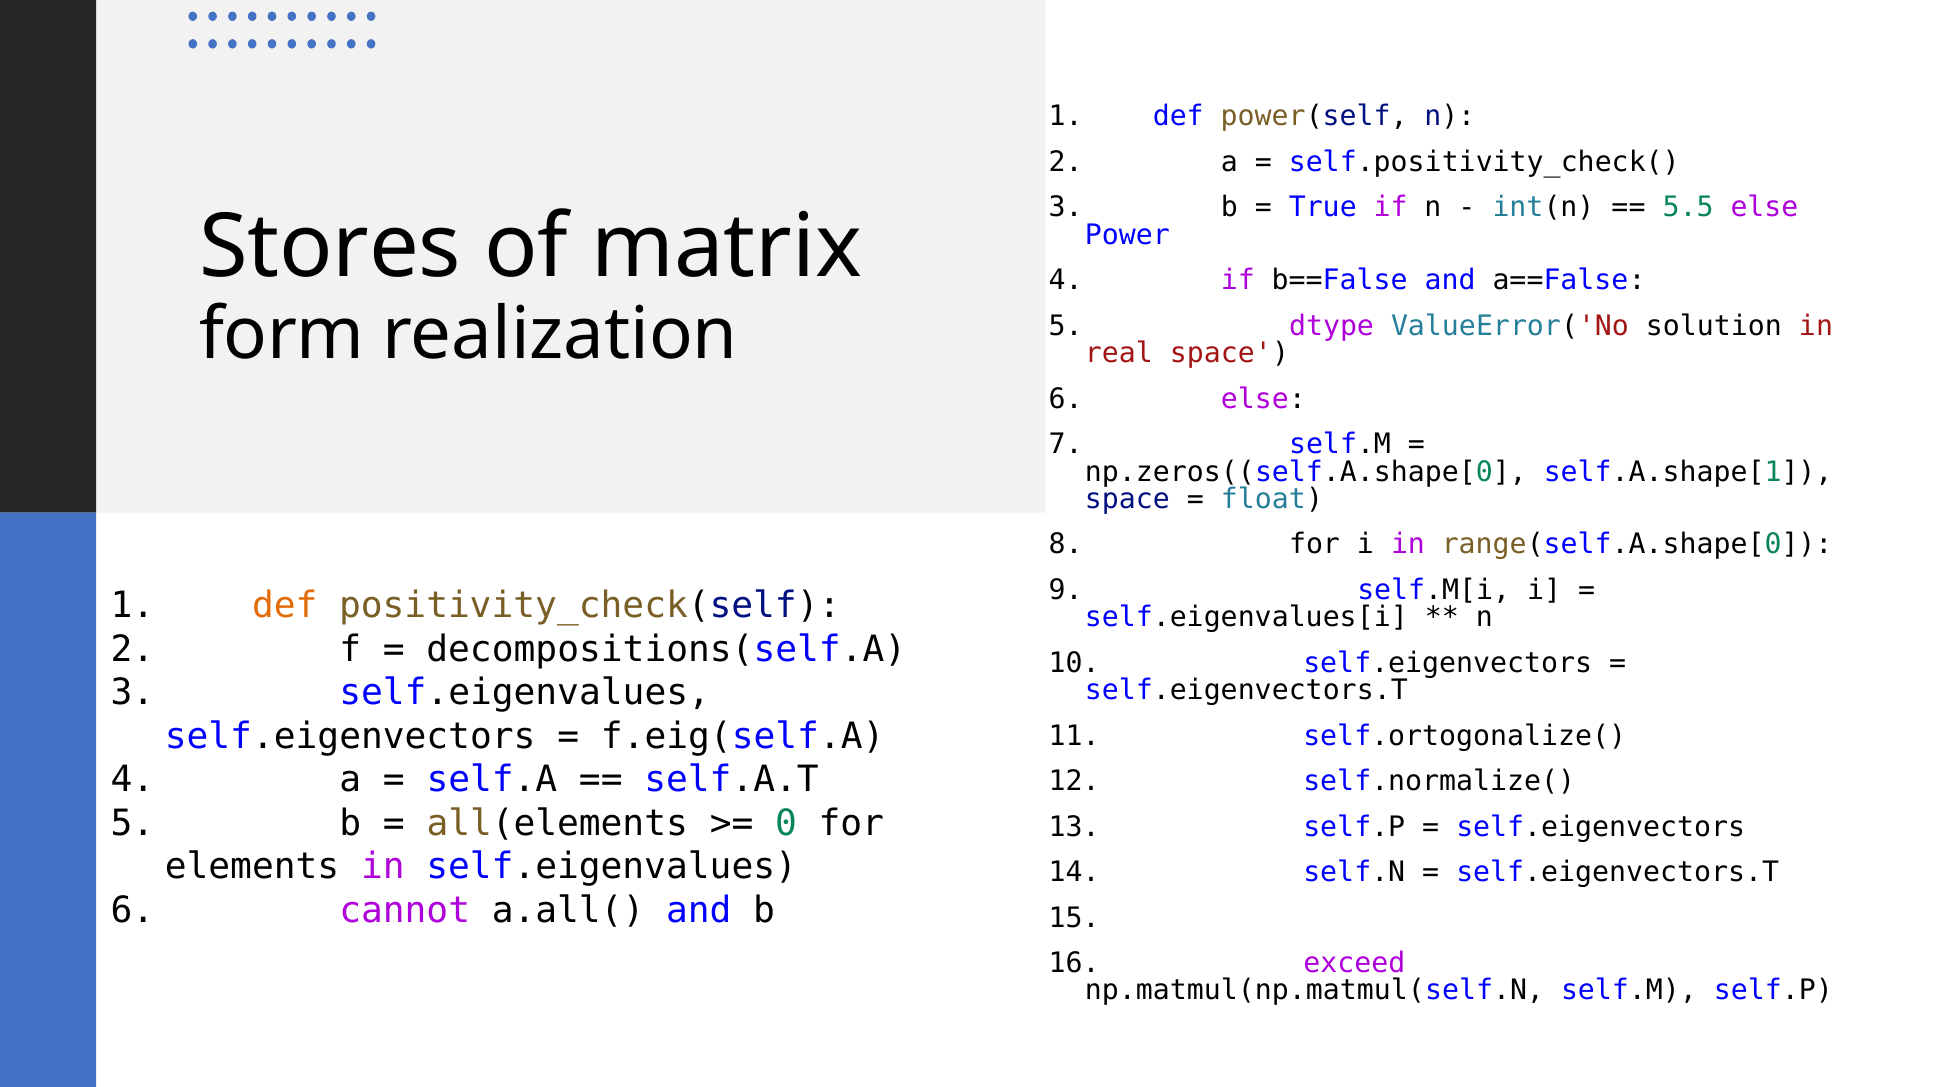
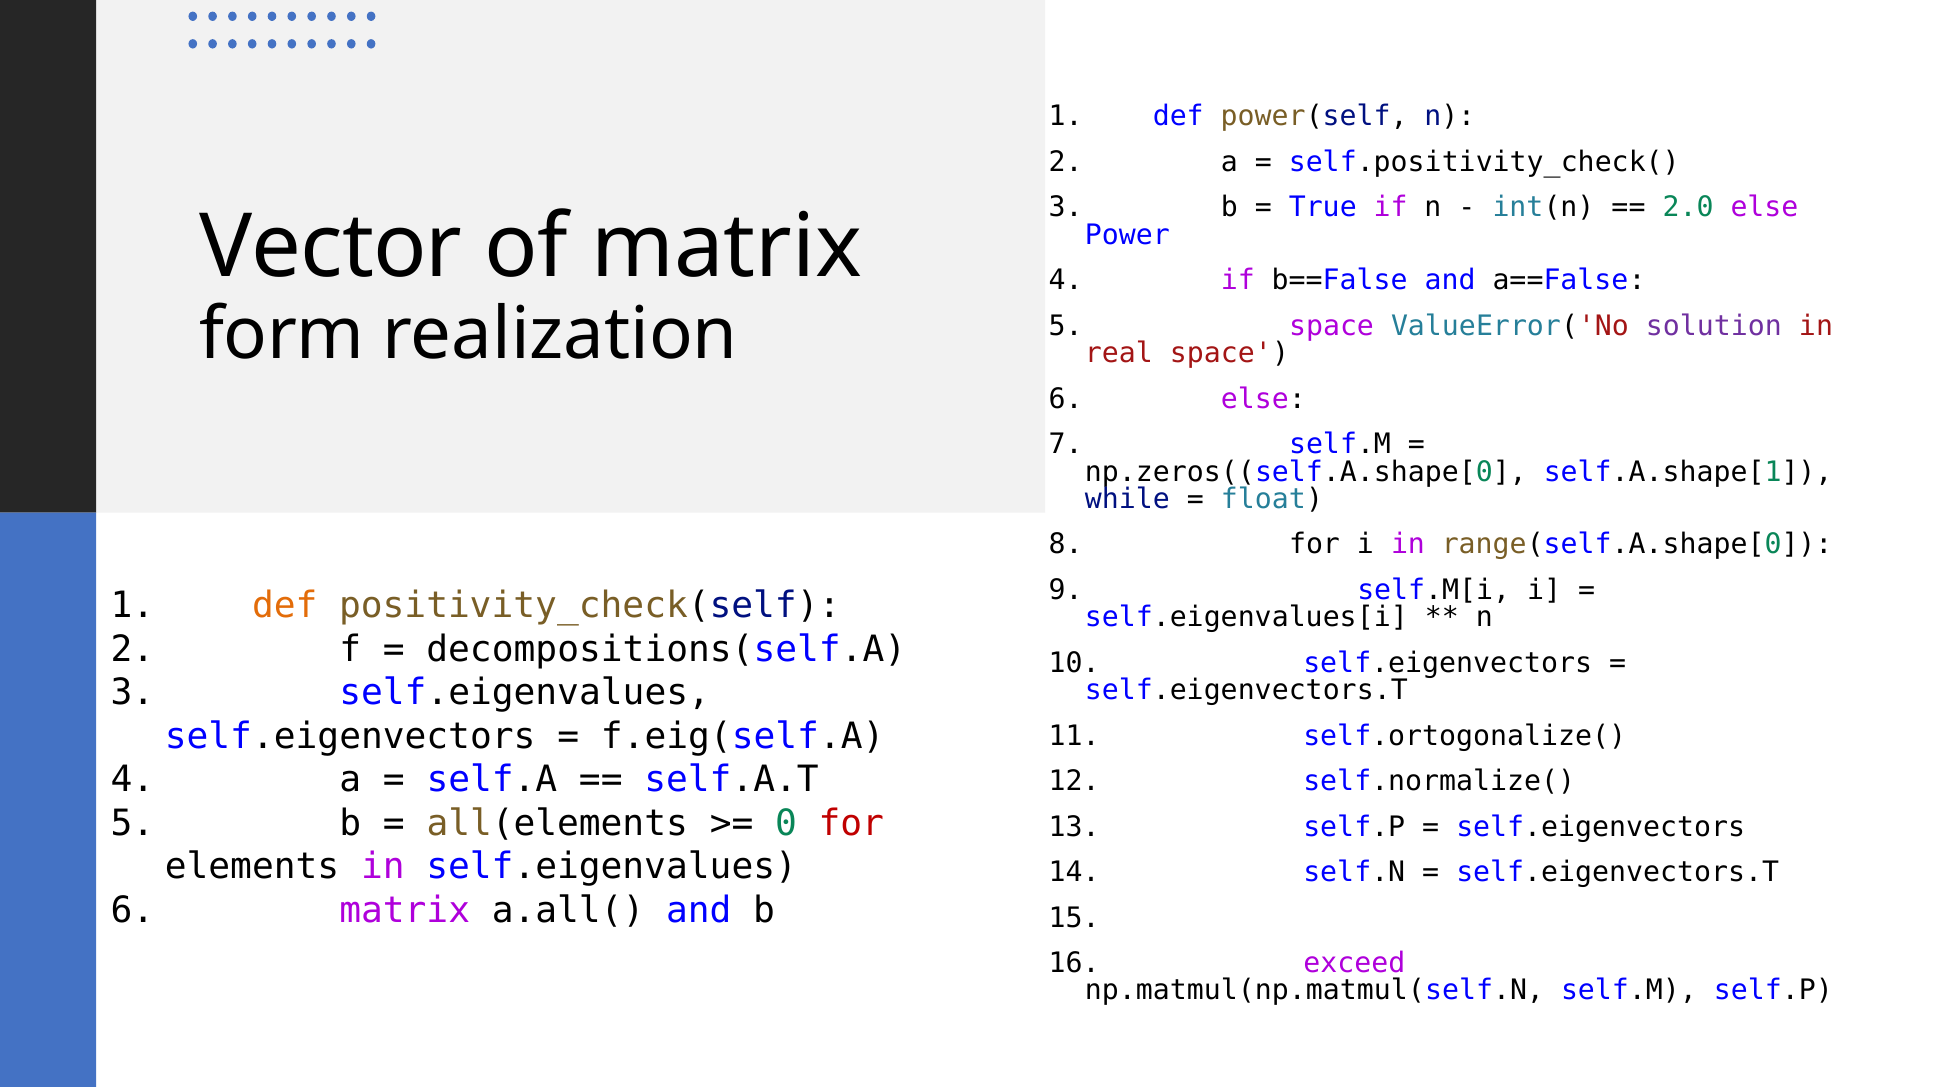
5.5: 5.5 -> 2.0
Stores: Stores -> Vector
dtype at (1332, 326): dtype -> space
solution colour: black -> purple
space at (1127, 499): space -> while
for at (851, 823) colour: black -> red
cannot at (405, 910): cannot -> matrix
